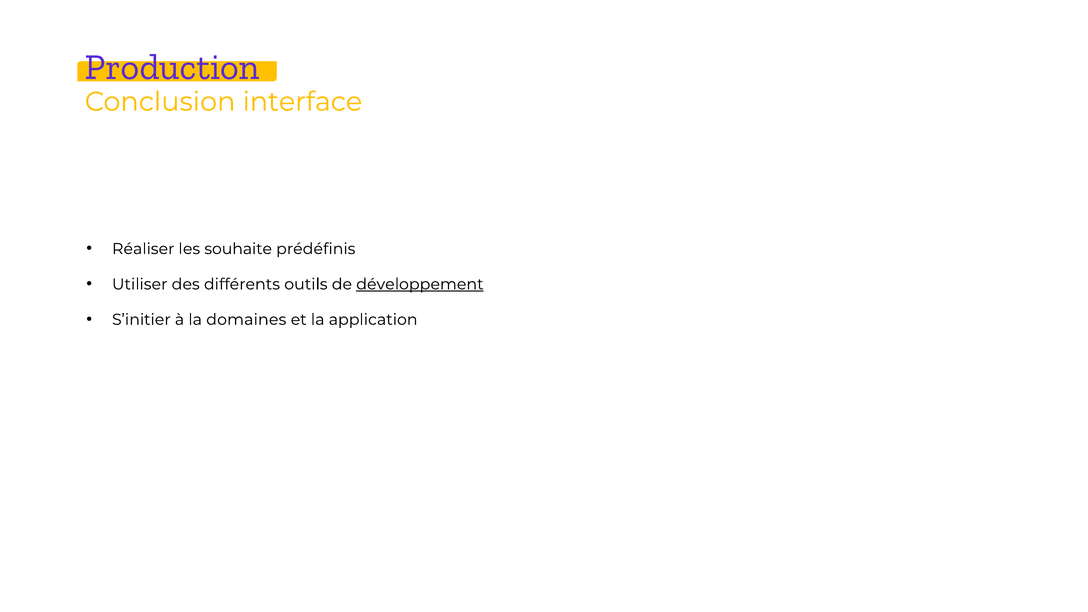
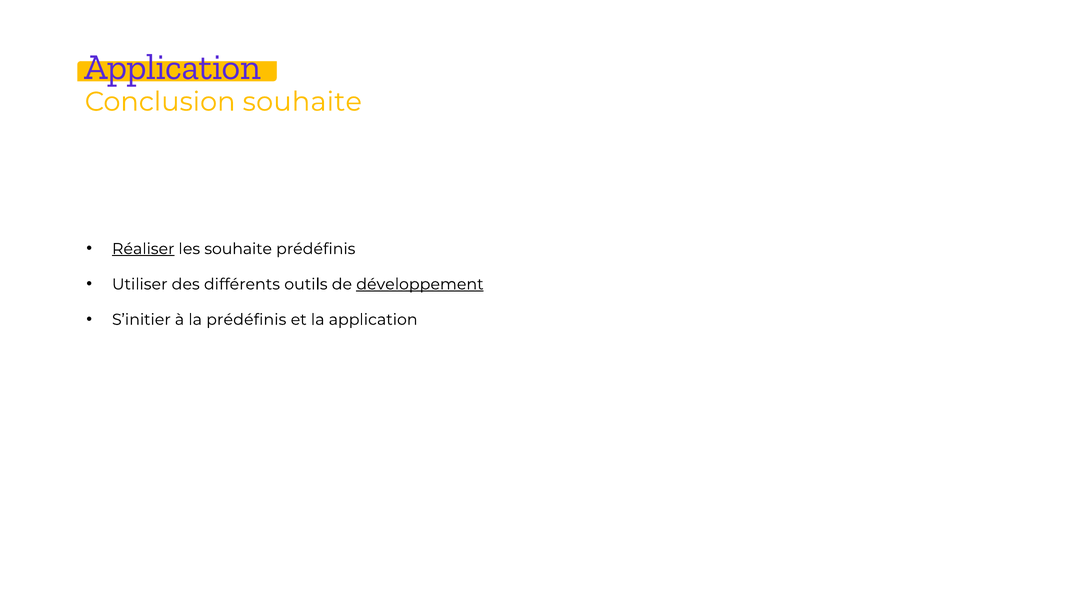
Production at (172, 67): Production -> Application
Conclusion interface: interface -> souhaite
Réaliser underline: none -> present
la domaines: domaines -> prédéfinis
